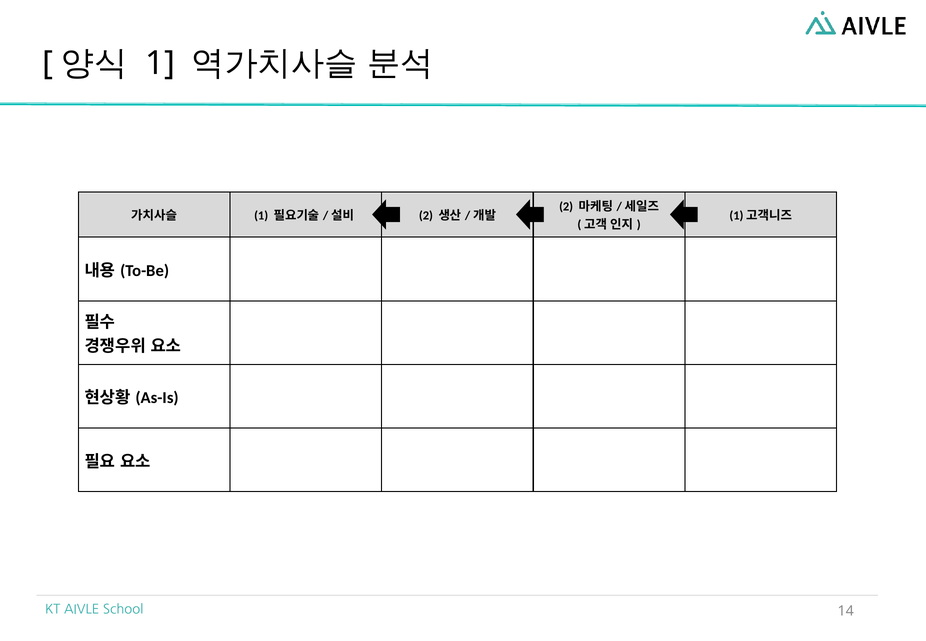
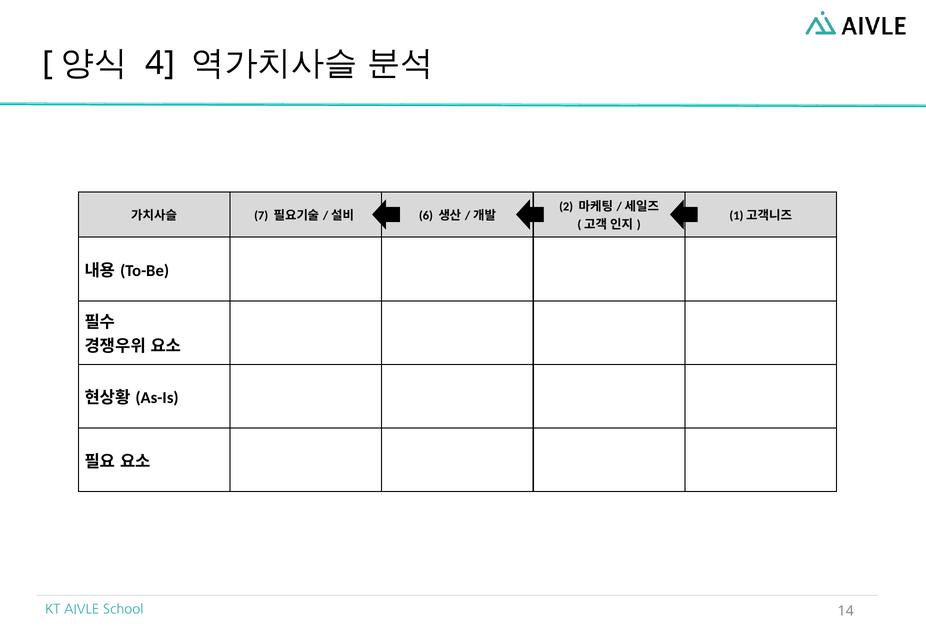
1 at (160, 63): 1 -> 4
1 at (261, 216): 1 -> 7
2 at (426, 216): 2 -> 6
